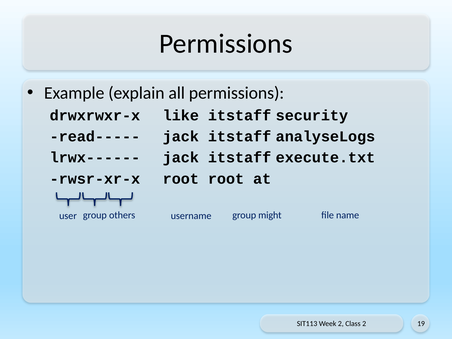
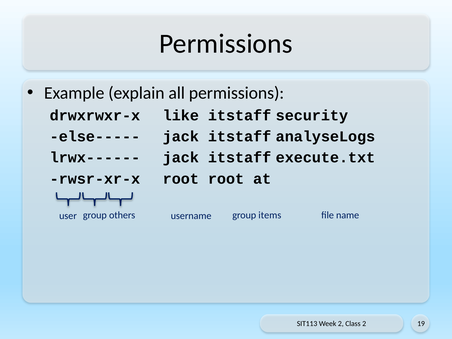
read-----: read----- -> else-----
might: might -> items
